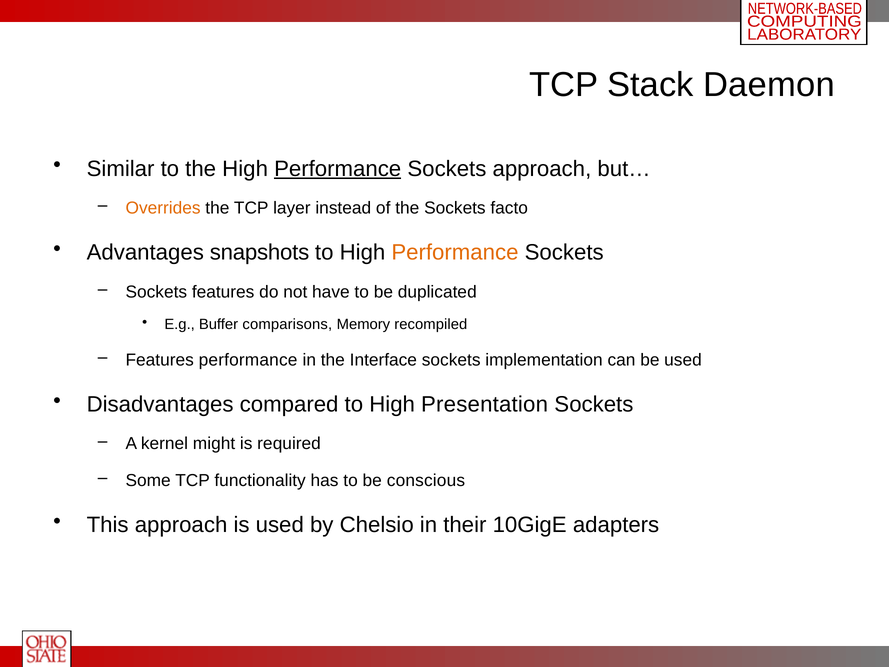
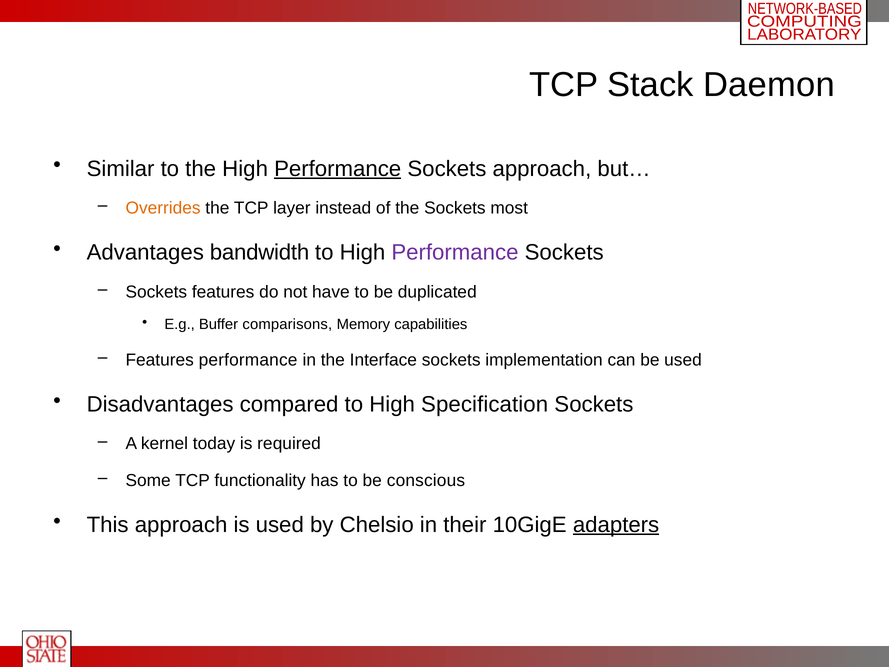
facto: facto -> most
snapshots: snapshots -> bandwidth
Performance at (455, 252) colour: orange -> purple
recompiled: recompiled -> capabilities
Presentation: Presentation -> Specification
might: might -> today
adapters underline: none -> present
